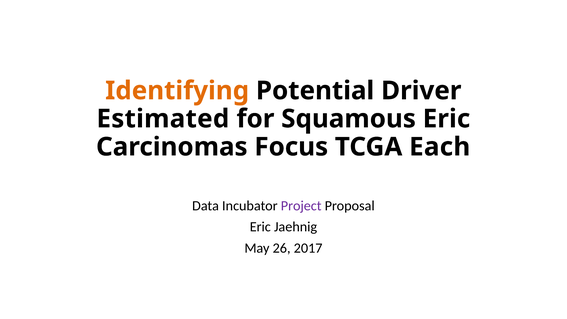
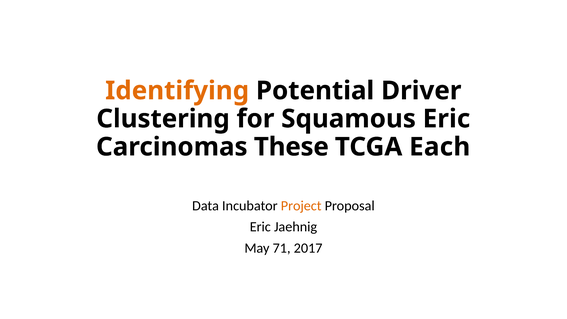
Estimated: Estimated -> Clustering
Focus: Focus -> These
Project colour: purple -> orange
26: 26 -> 71
